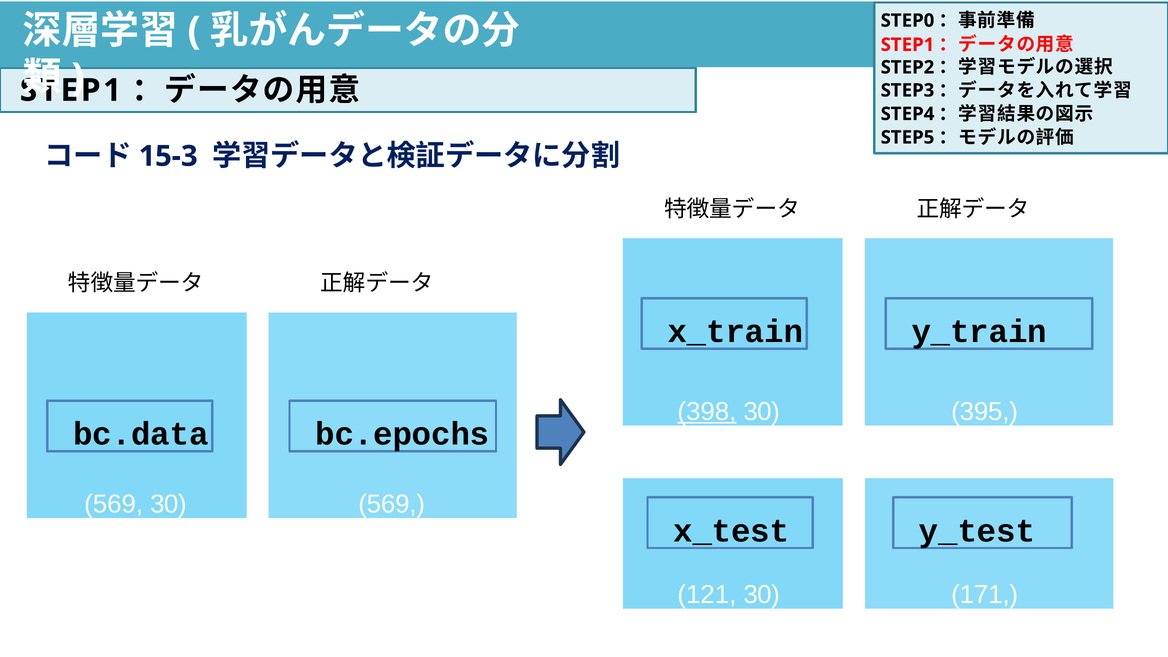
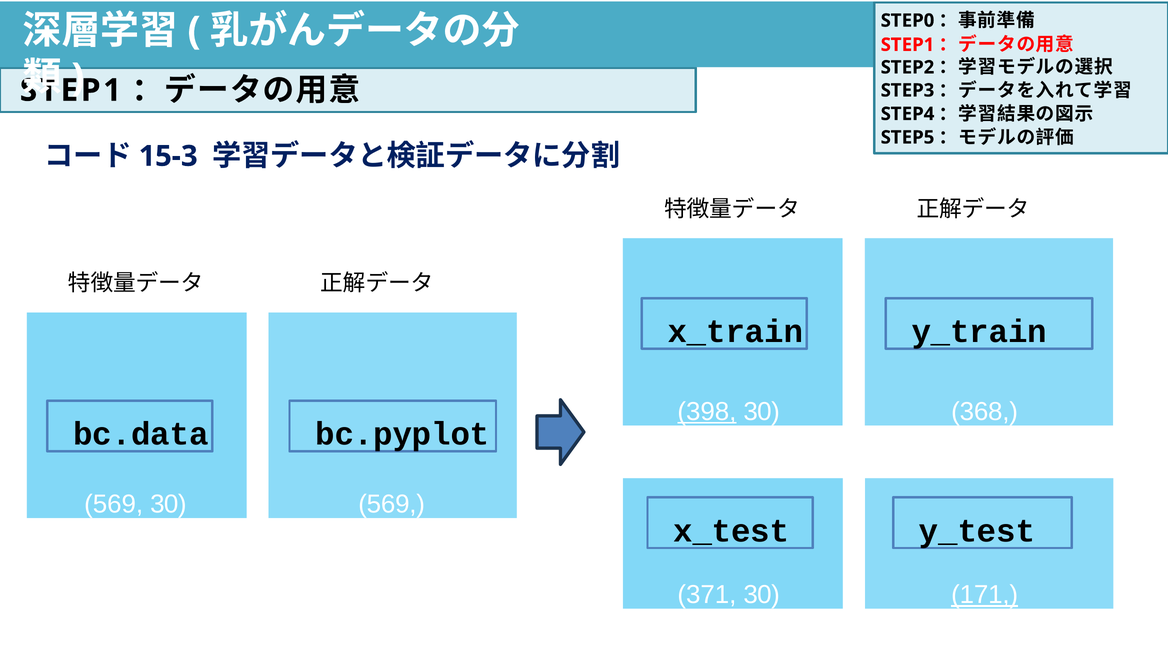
395: 395 -> 368
bc.epochs: bc.epochs -> bc.pyplot
121: 121 -> 371
171 underline: none -> present
